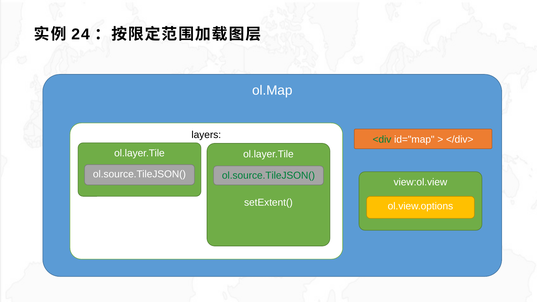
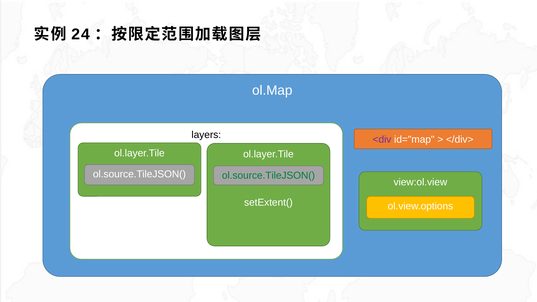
<div colour: green -> purple
